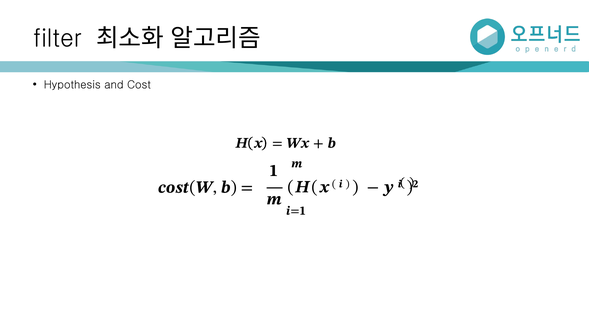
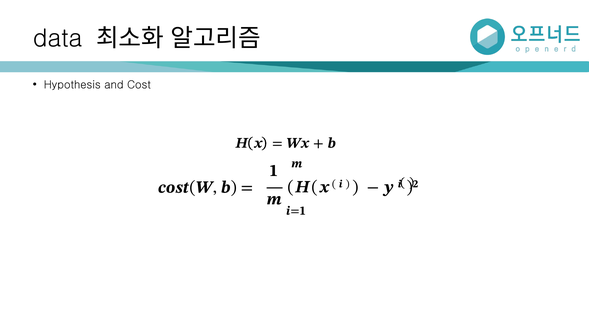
filter: filter -> data
